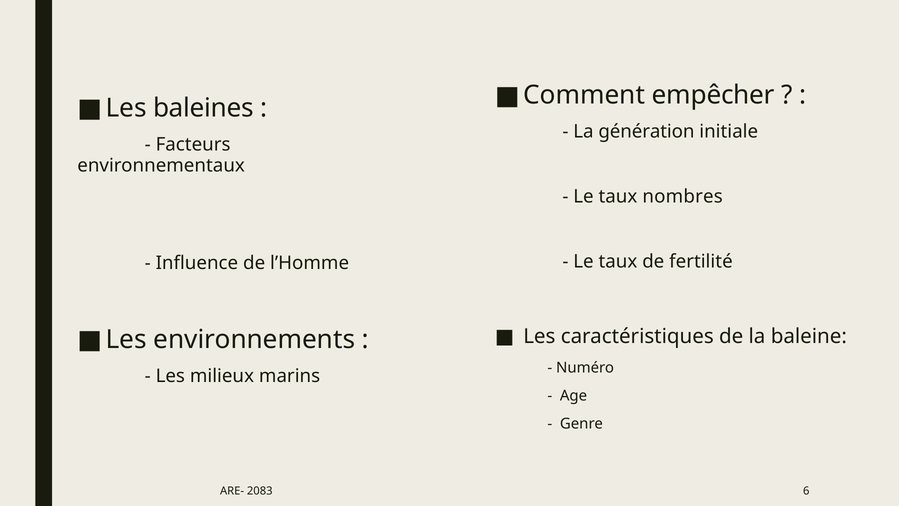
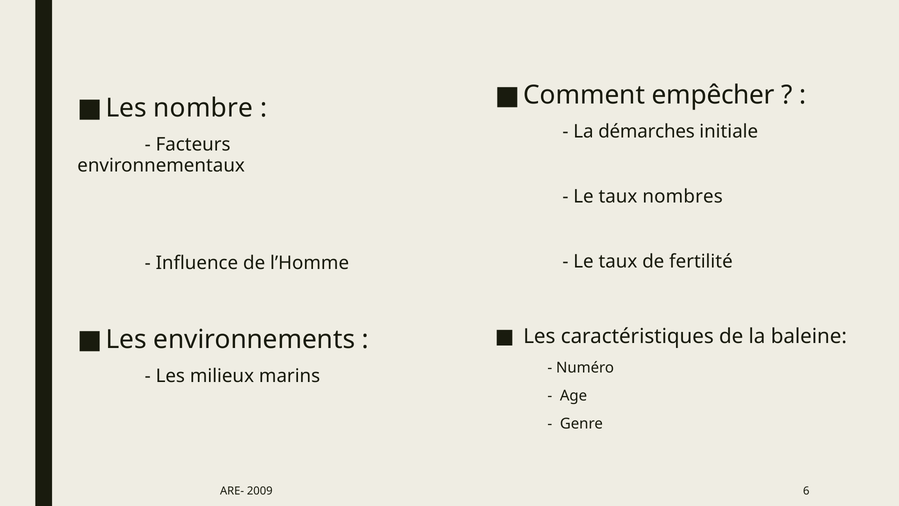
baleines: baleines -> nombre
génération: génération -> démarches
2083: 2083 -> 2009
